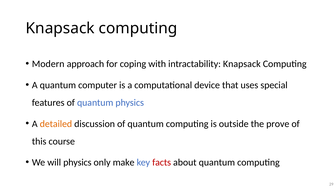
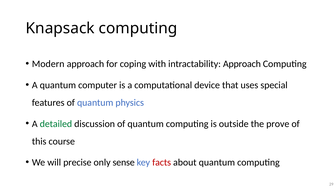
intractability Knapsack: Knapsack -> Approach
detailed colour: orange -> green
will physics: physics -> precise
make: make -> sense
